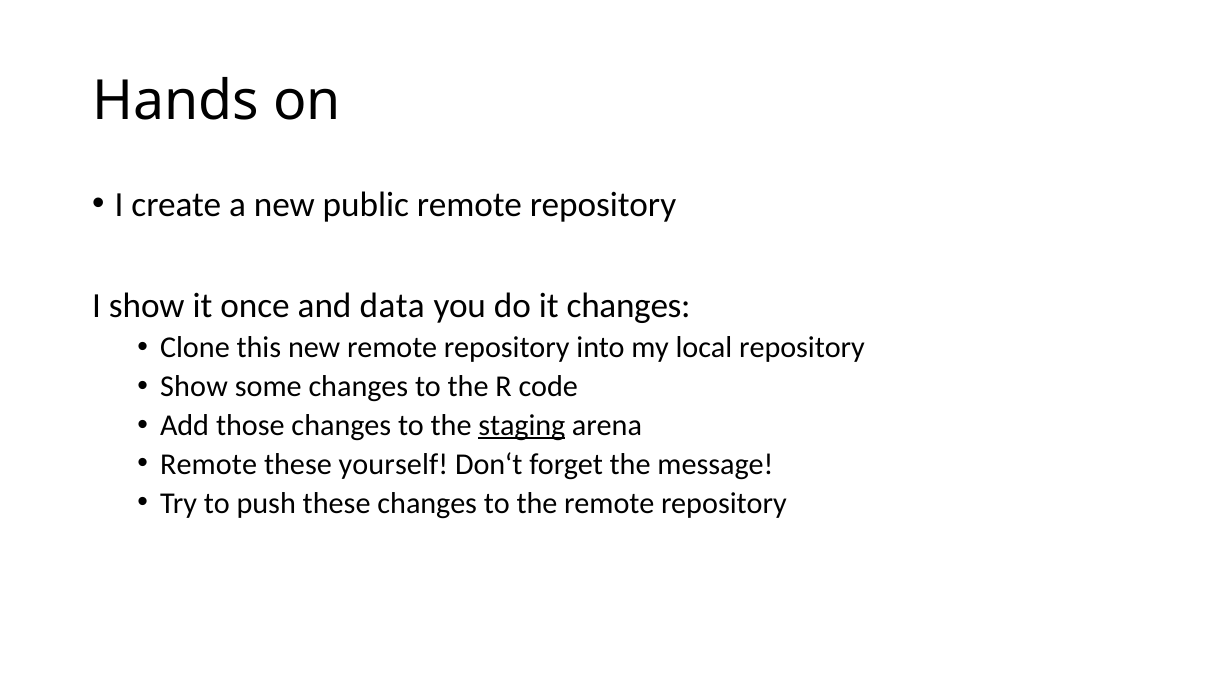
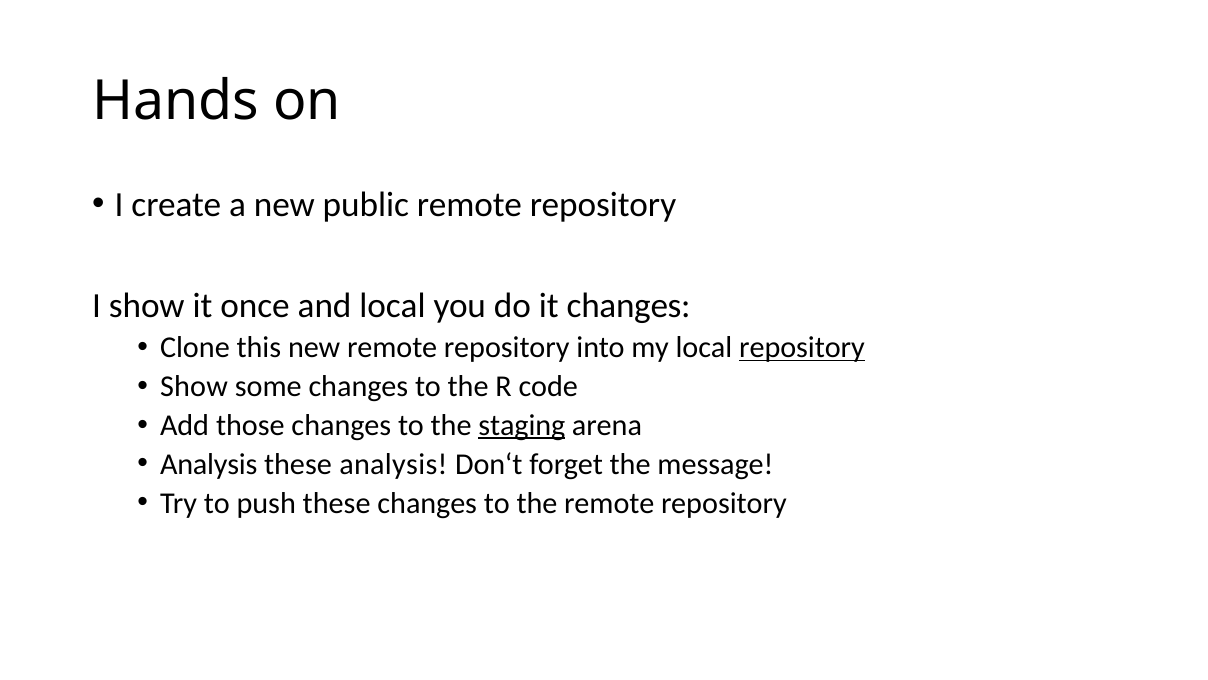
and data: data -> local
repository at (802, 347) underline: none -> present
Remote at (209, 464): Remote -> Analysis
these yourself: yourself -> analysis
